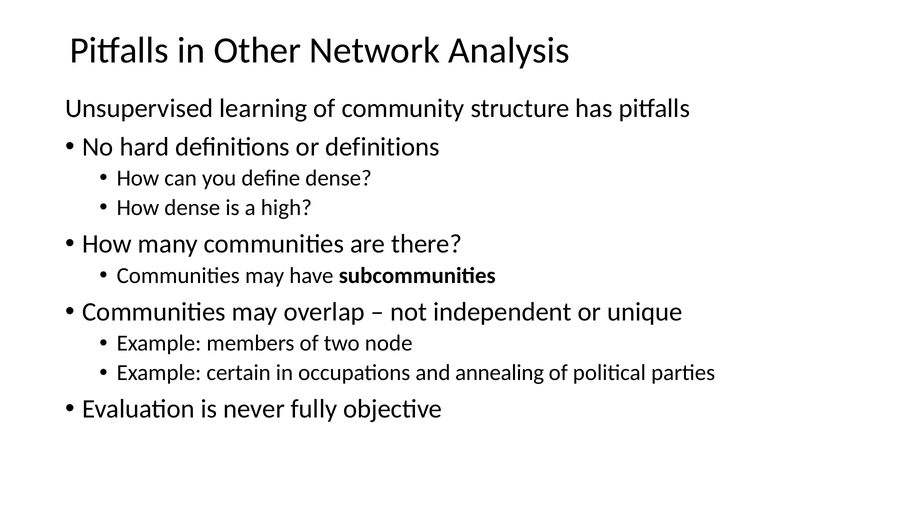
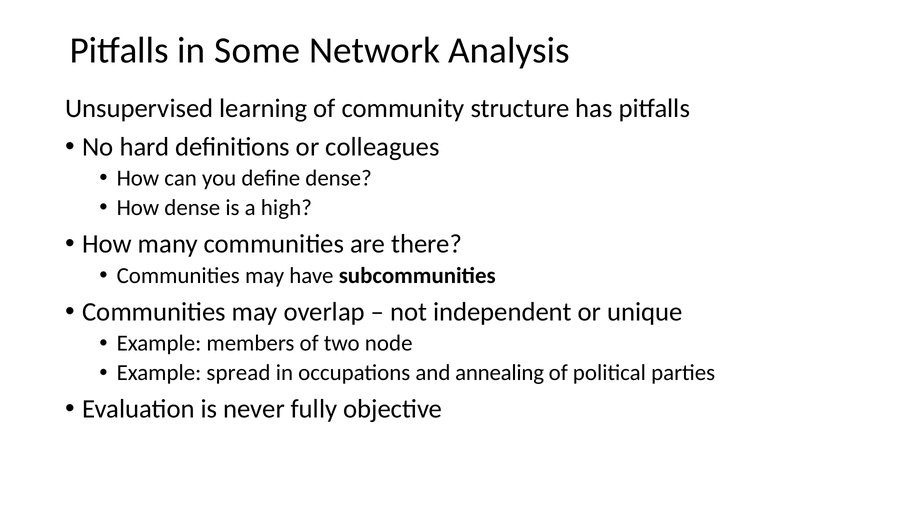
Other: Other -> Some
or definitions: definitions -> colleagues
certain: certain -> spread
